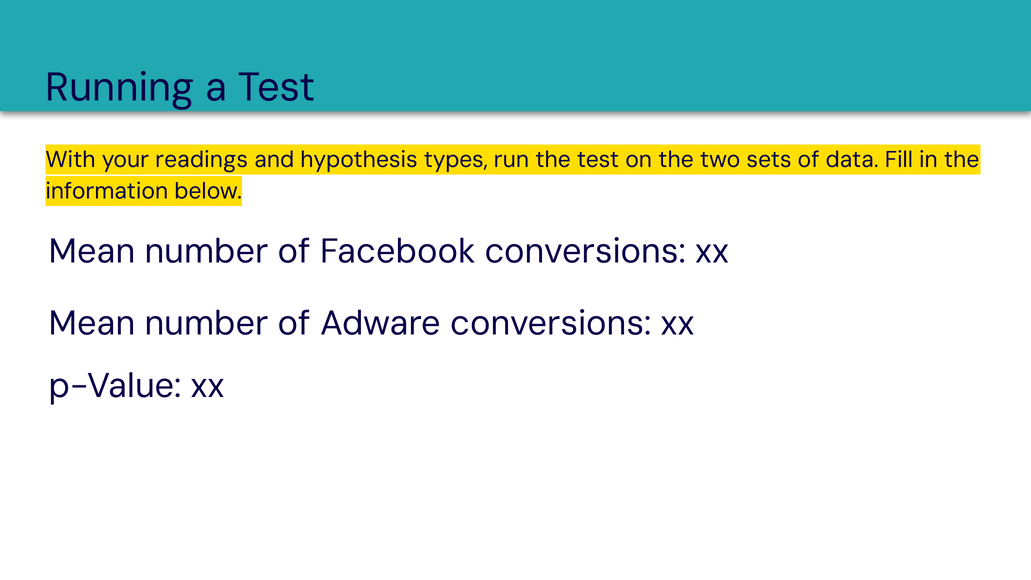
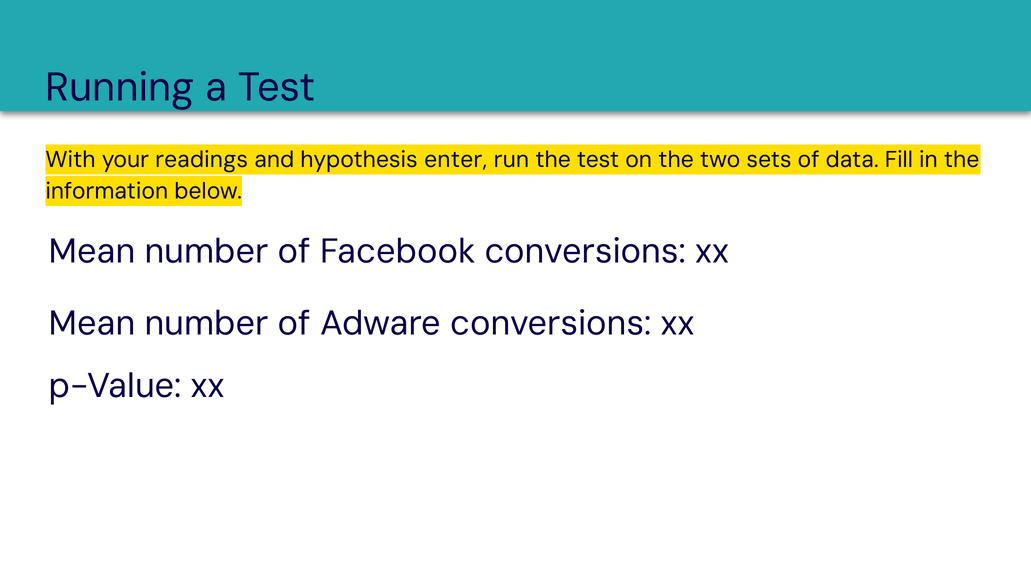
types: types -> enter
